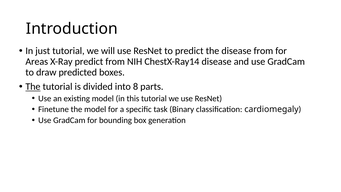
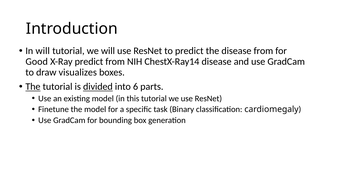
In just: just -> will
Areas: Areas -> Good
predicted: predicted -> visualizes
divided underline: none -> present
8: 8 -> 6
